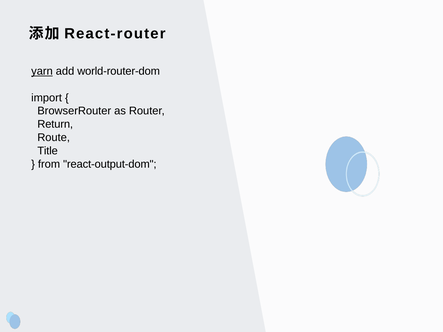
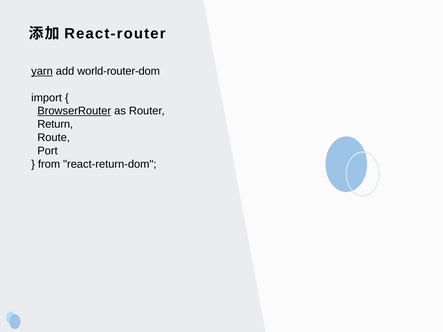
BrowserRouter underline: none -> present
Title: Title -> Port
react-output-dom: react-output-dom -> react-return-dom
